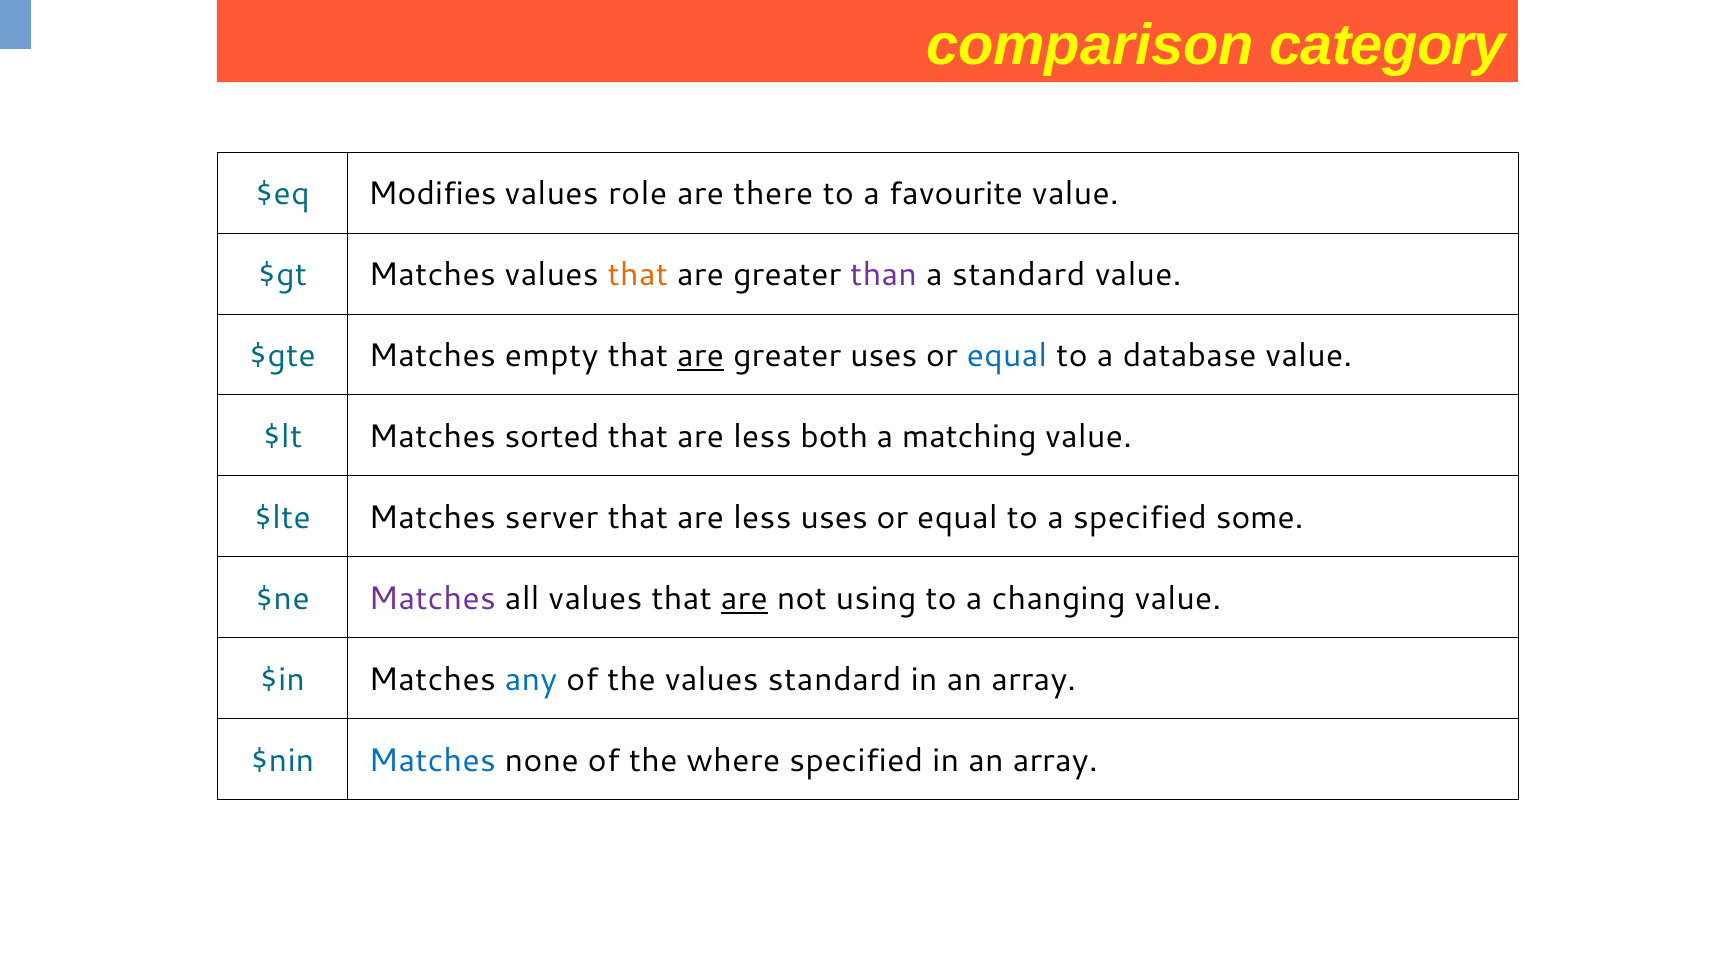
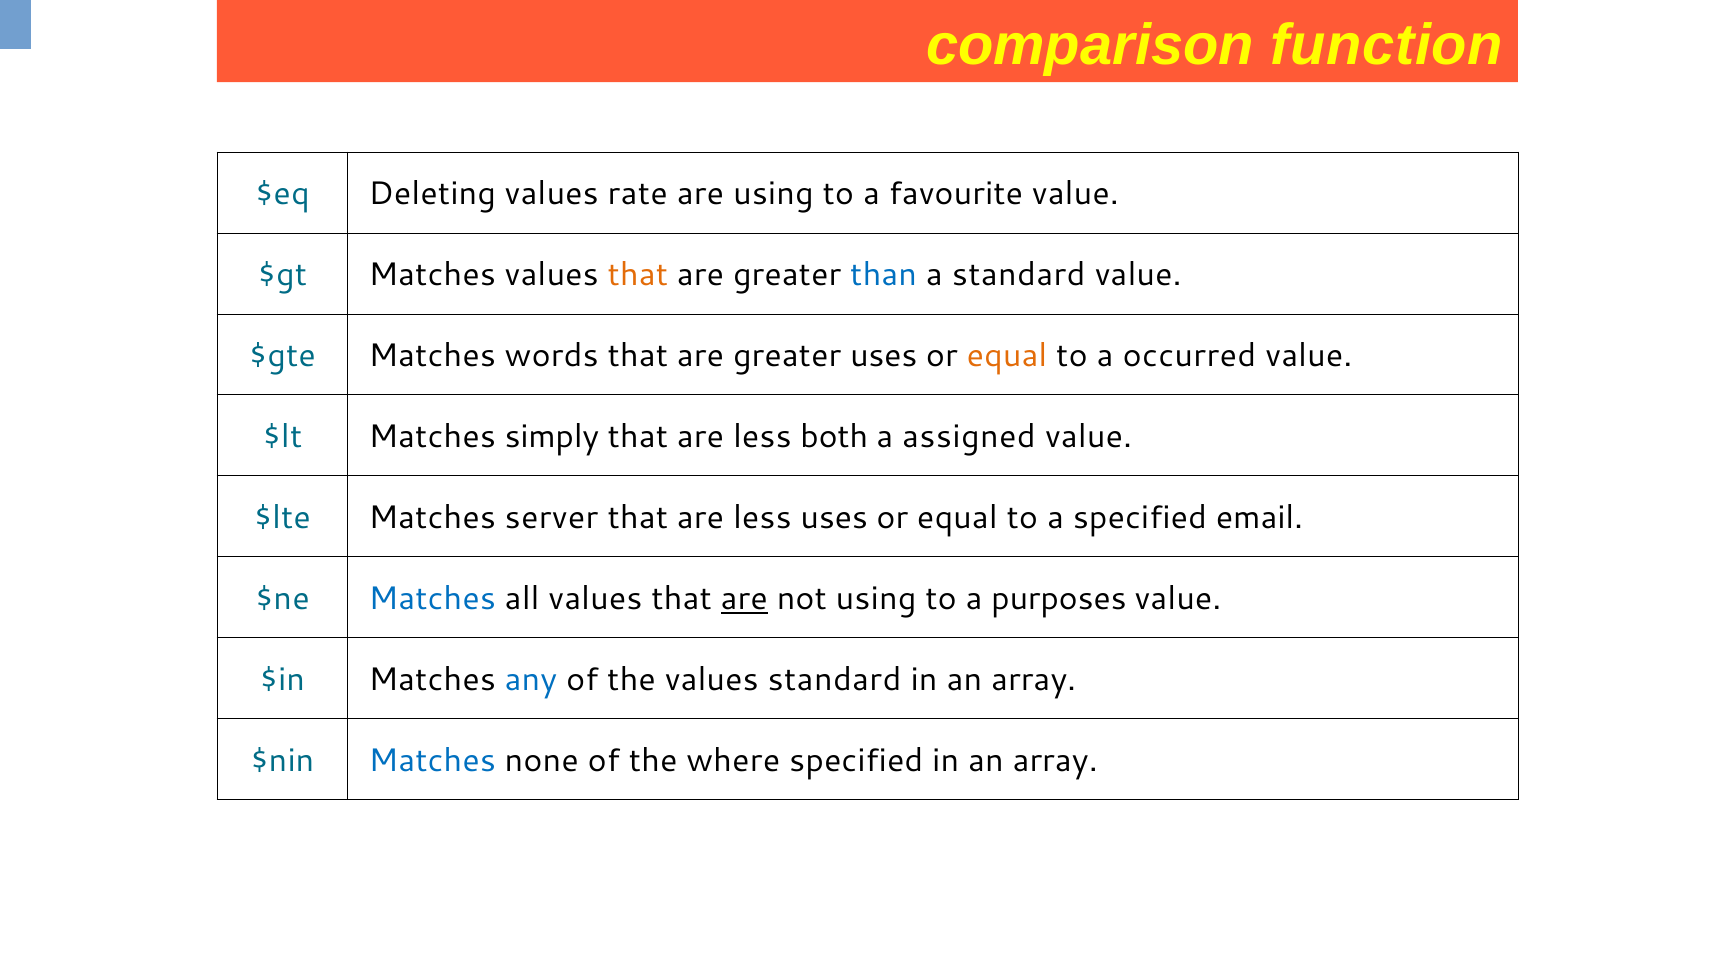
category: category -> function
Modifies: Modifies -> Deleting
role: role -> rate
are there: there -> using
than colour: purple -> blue
empty: empty -> words
are at (701, 356) underline: present -> none
equal at (1007, 356) colour: blue -> orange
database: database -> occurred
sorted: sorted -> simply
matching: matching -> assigned
some: some -> email
Matches at (432, 599) colour: purple -> blue
changing: changing -> purposes
